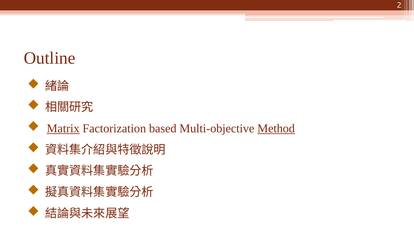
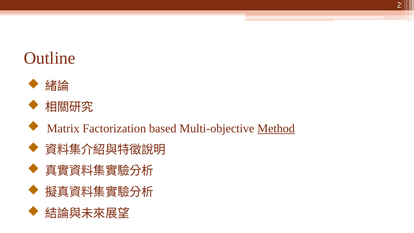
Matrix underline: present -> none
